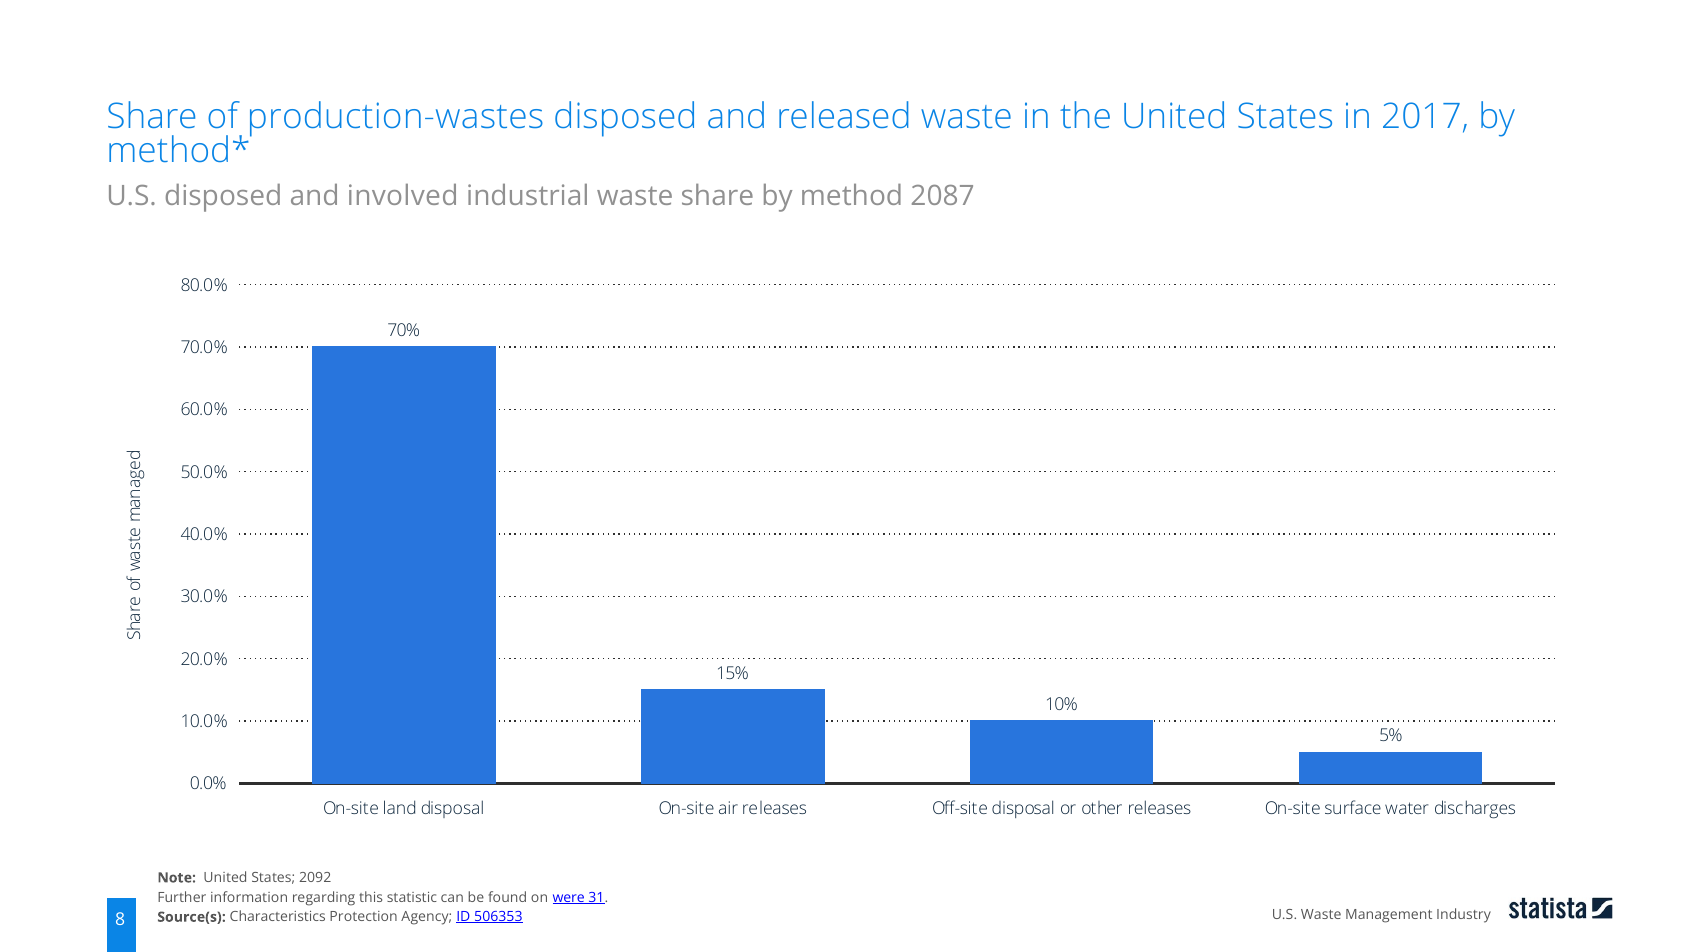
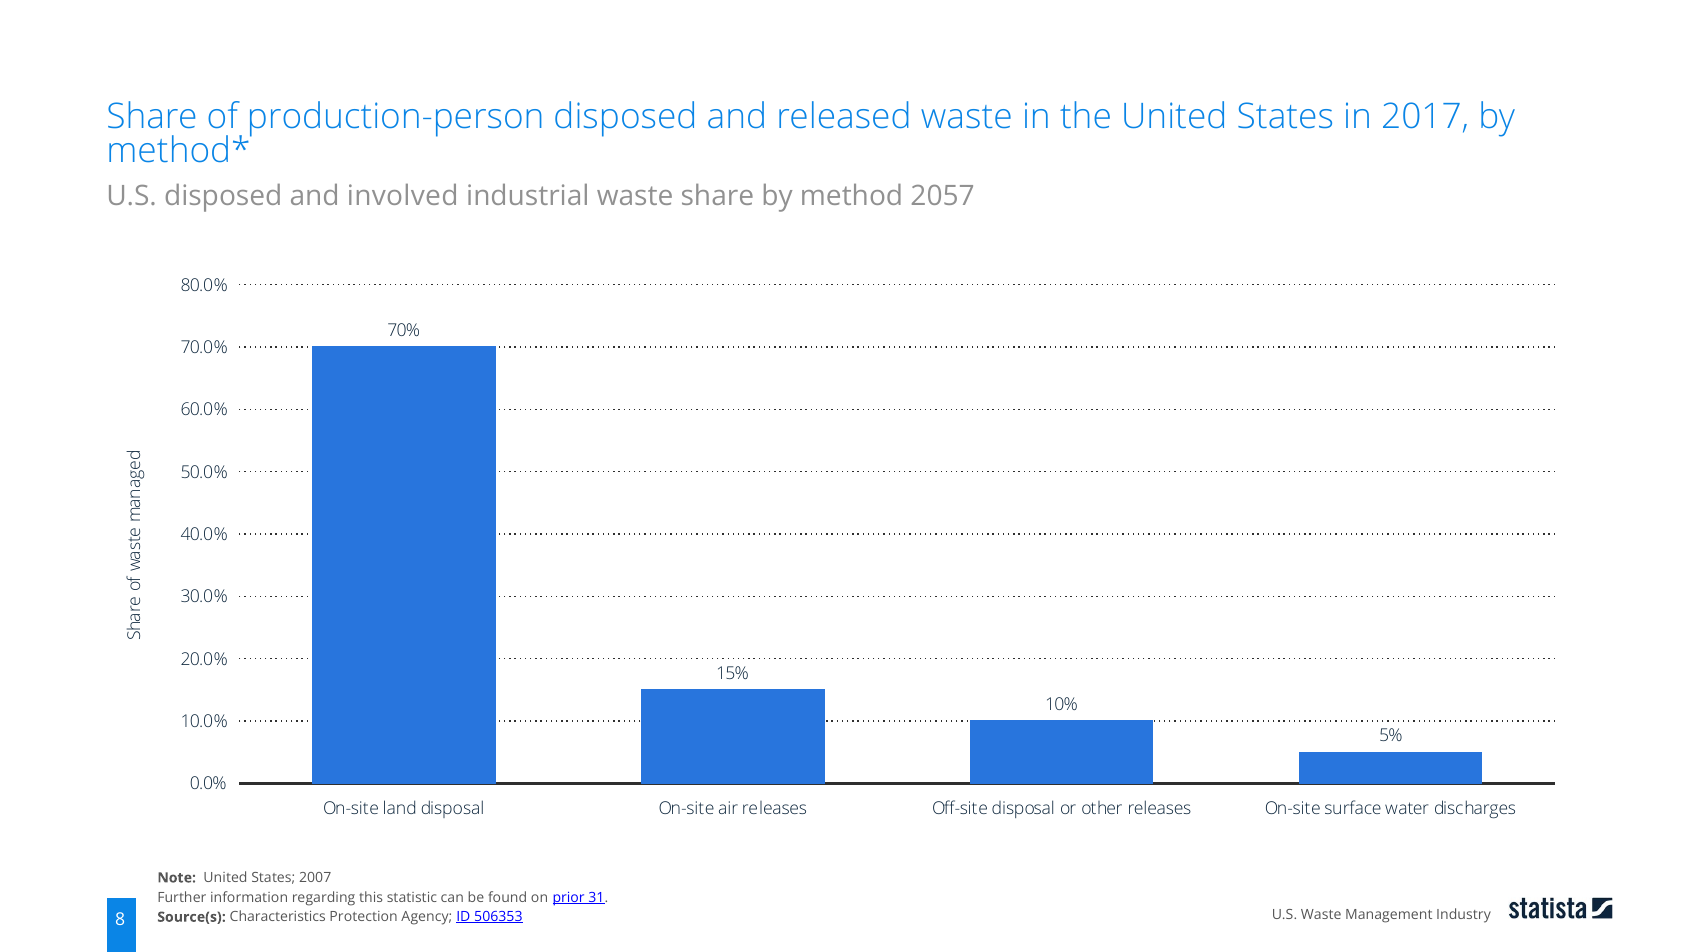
production-wastes: production-wastes -> production-person
2087: 2087 -> 2057
2092: 2092 -> 2007
were: were -> prior
